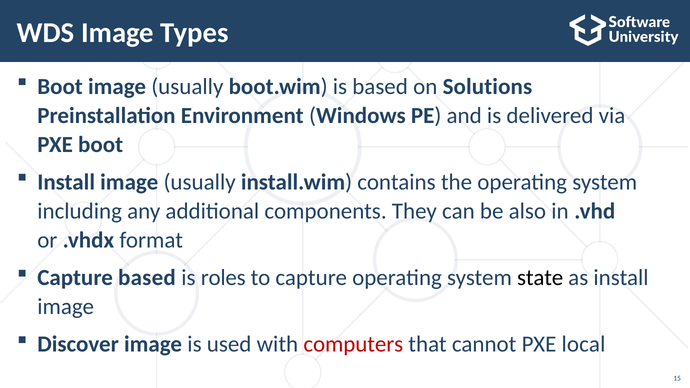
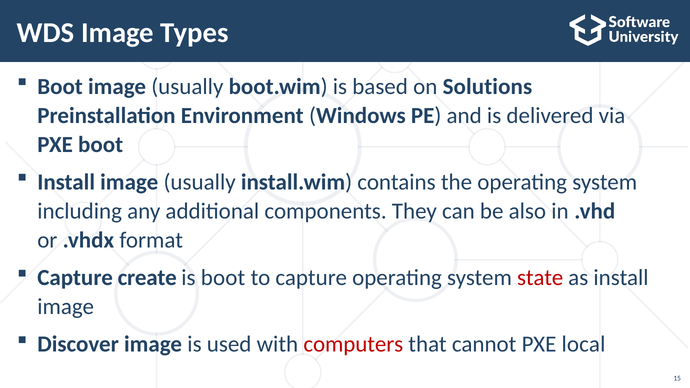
Capture based: based -> create
is roles: roles -> boot
state colour: black -> red
